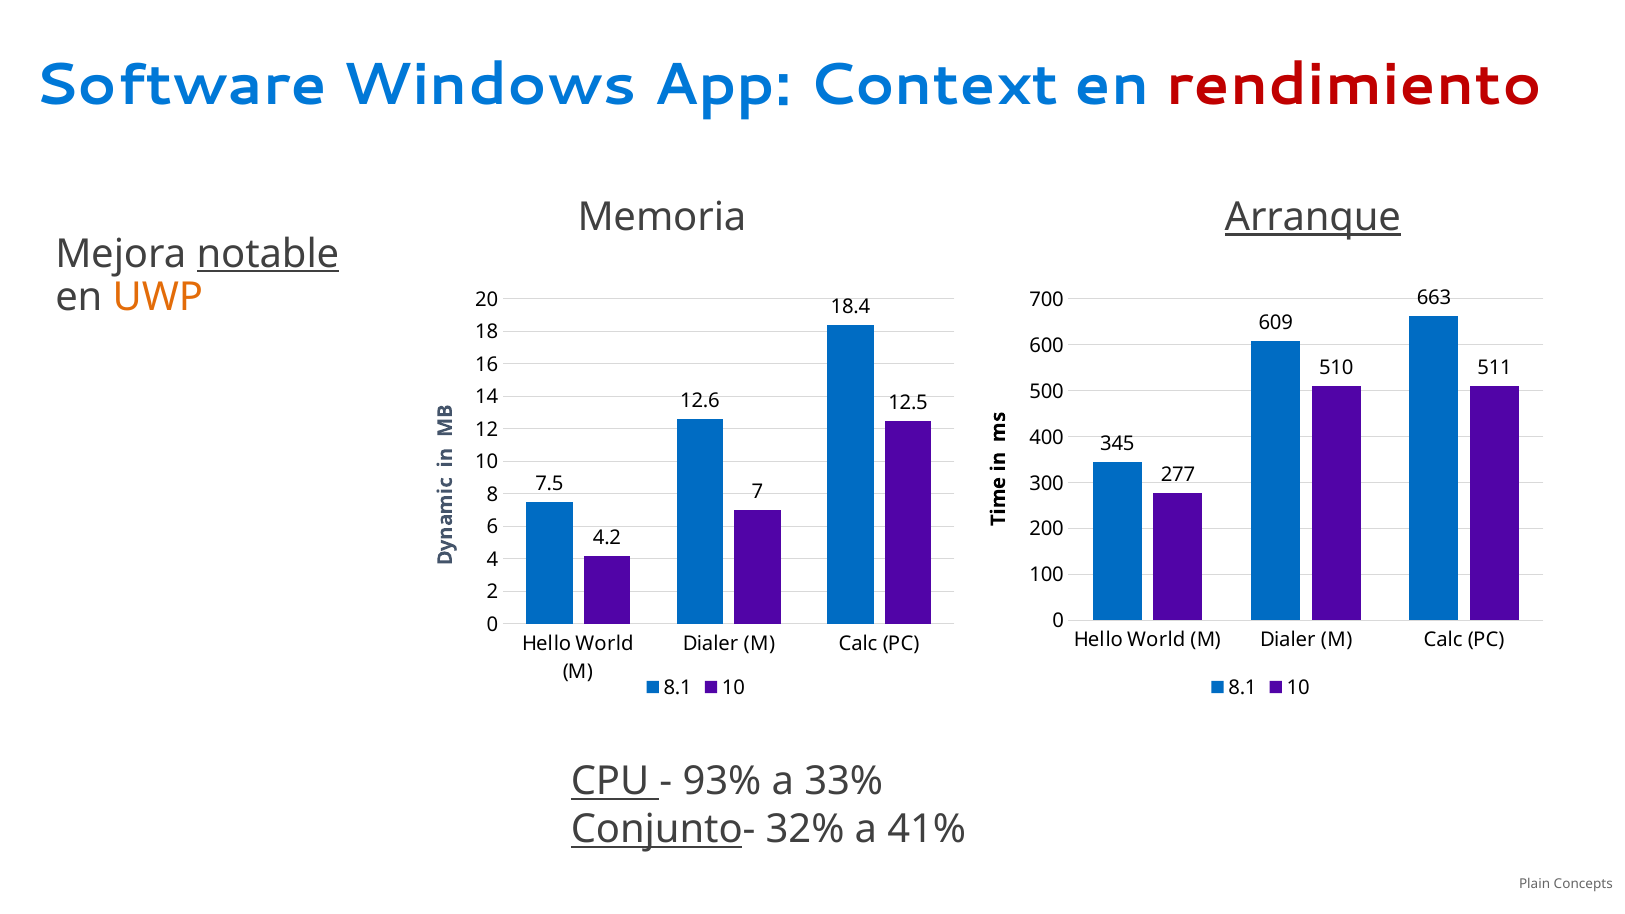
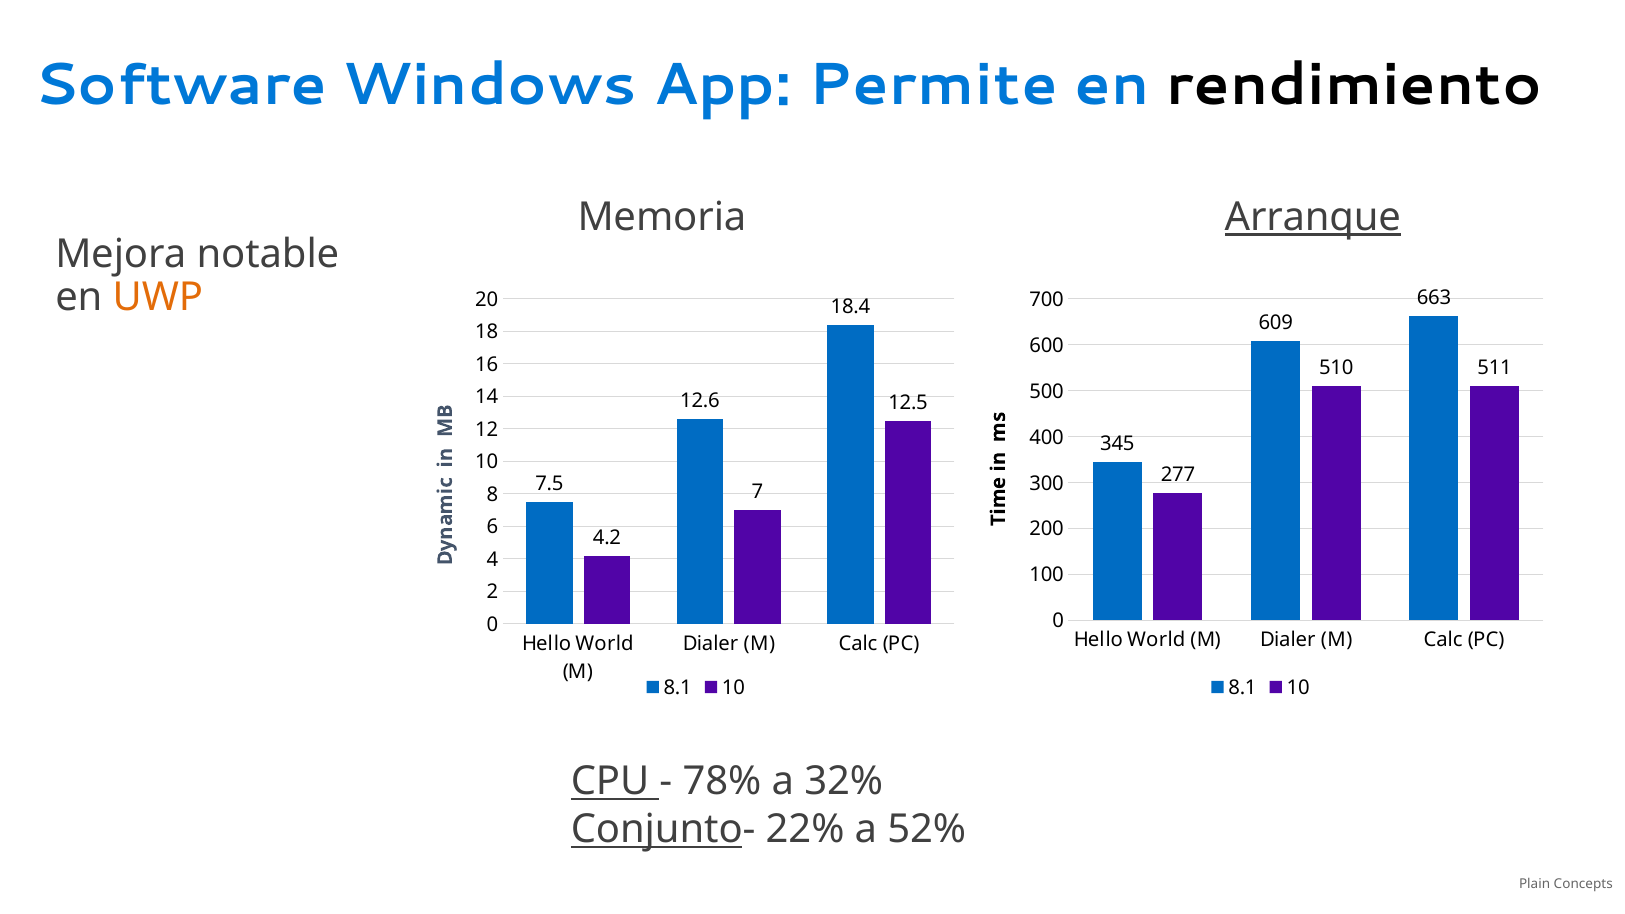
Context: Context -> Permite
rendimiento colour: red -> black
notable underline: present -> none
93%: 93% -> 78%
33%: 33% -> 32%
32%: 32% -> 22%
41%: 41% -> 52%
